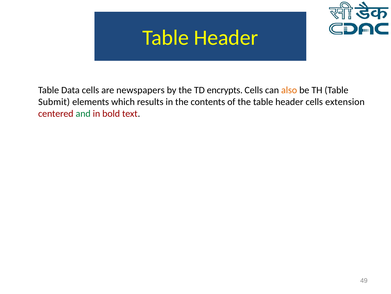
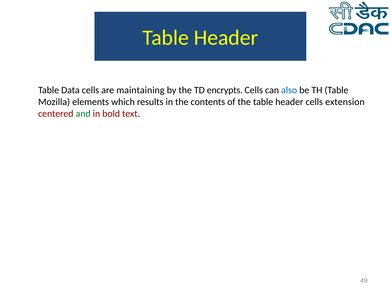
newspapers: newspapers -> maintaining
also colour: orange -> blue
Submit: Submit -> Mozilla
